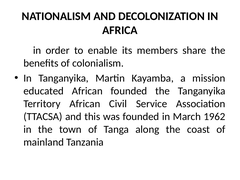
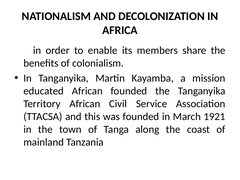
1962: 1962 -> 1921
